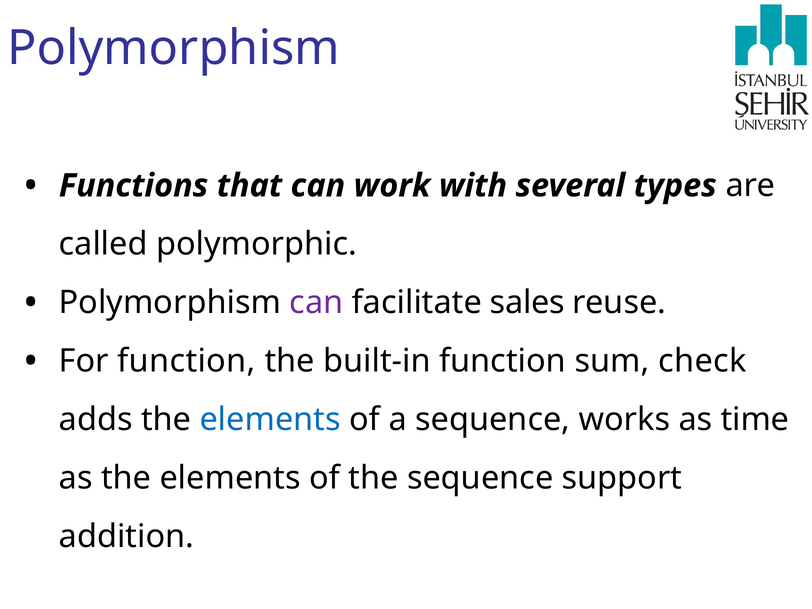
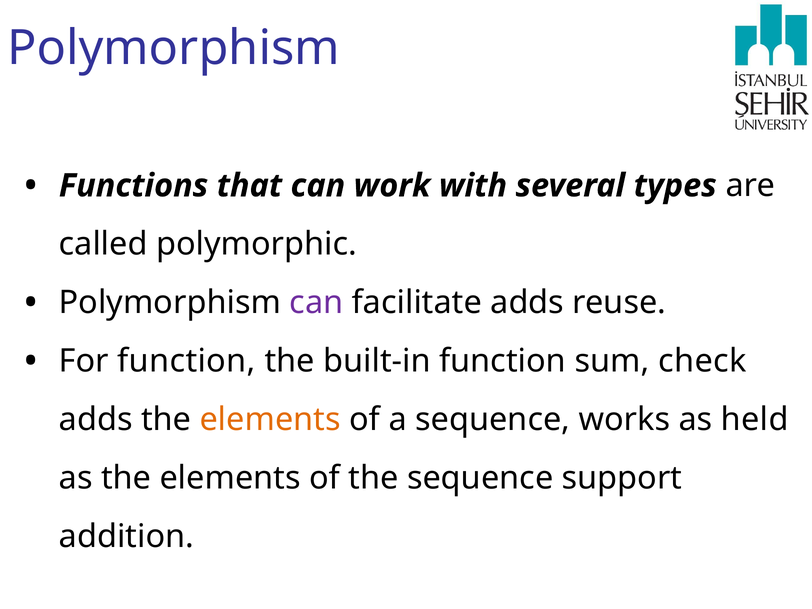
facilitate sales: sales -> adds
elements at (270, 420) colour: blue -> orange
time: time -> held
